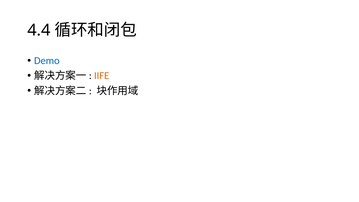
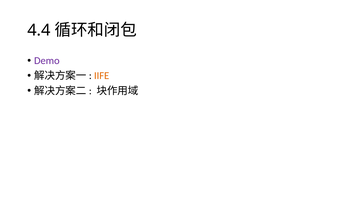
Demo colour: blue -> purple
